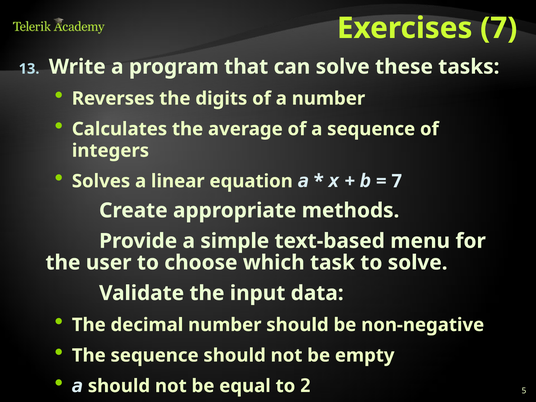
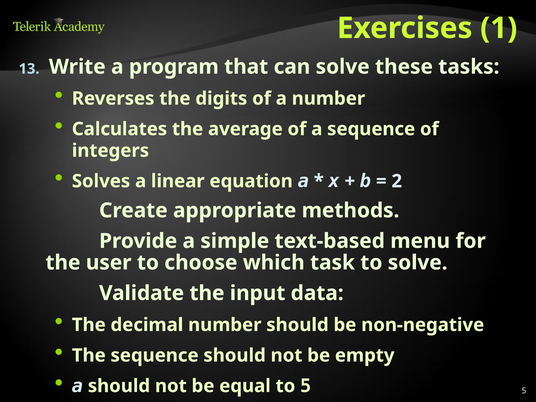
Exercises 7: 7 -> 1
7 at (397, 181): 7 -> 2
to 2: 2 -> 5
